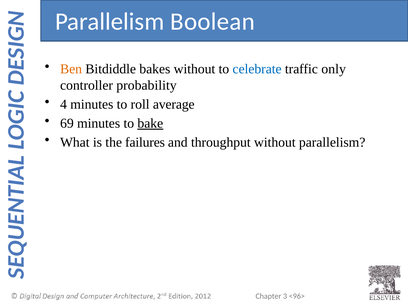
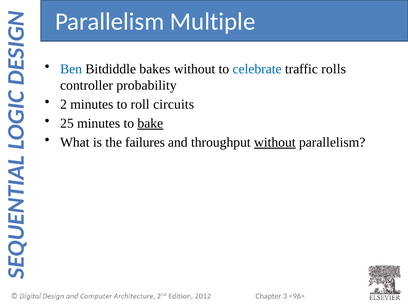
Boolean: Boolean -> Multiple
Ben colour: orange -> blue
only: only -> rolls
4: 4 -> 2
average: average -> circuits
69: 69 -> 25
without at (275, 142) underline: none -> present
